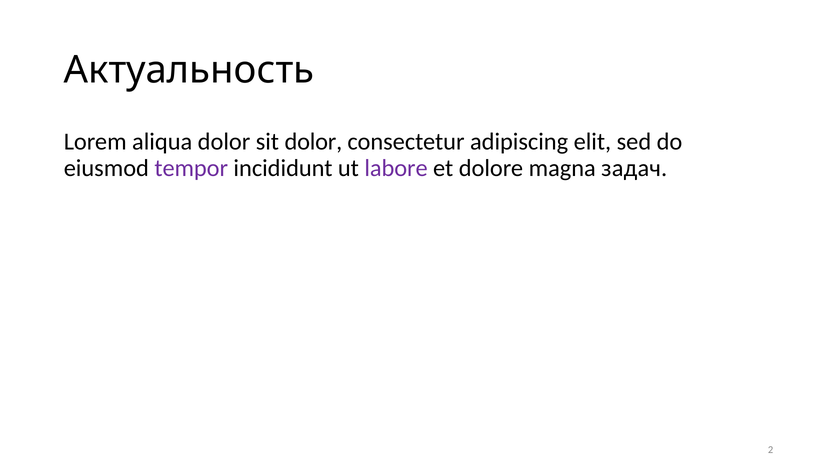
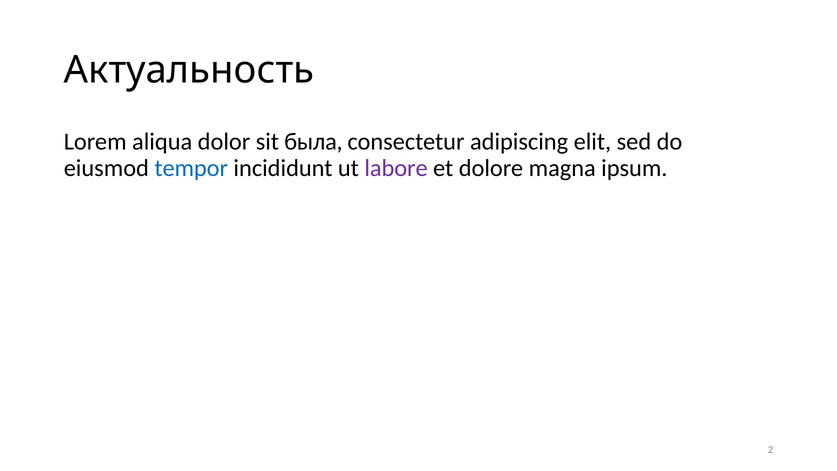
sit dolor: dolor -> была
tempor colour: purple -> blue
задач: задач -> ipsum
